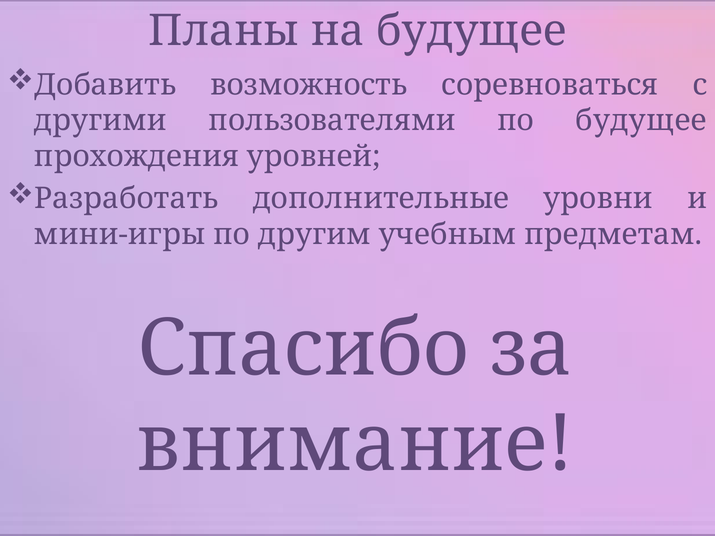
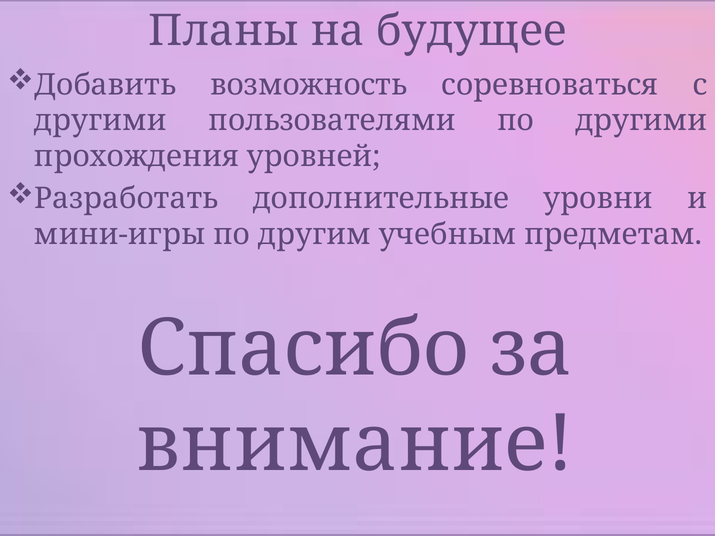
по будущее: будущее -> другими
